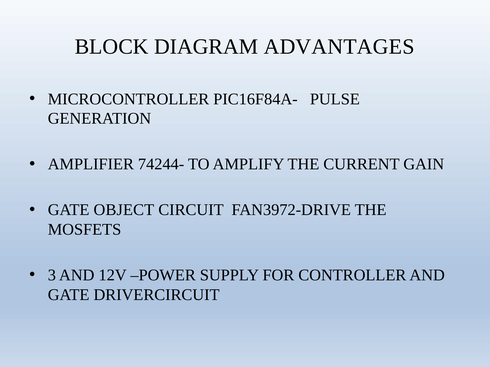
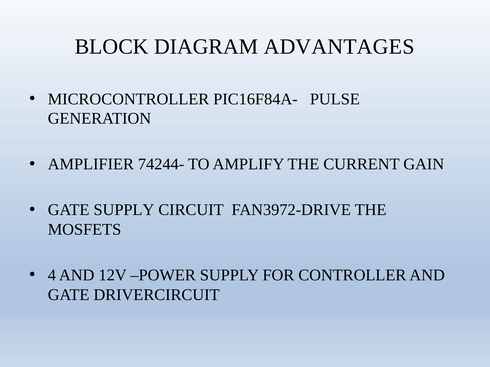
GATE OBJECT: OBJECT -> SUPPLY
3: 3 -> 4
